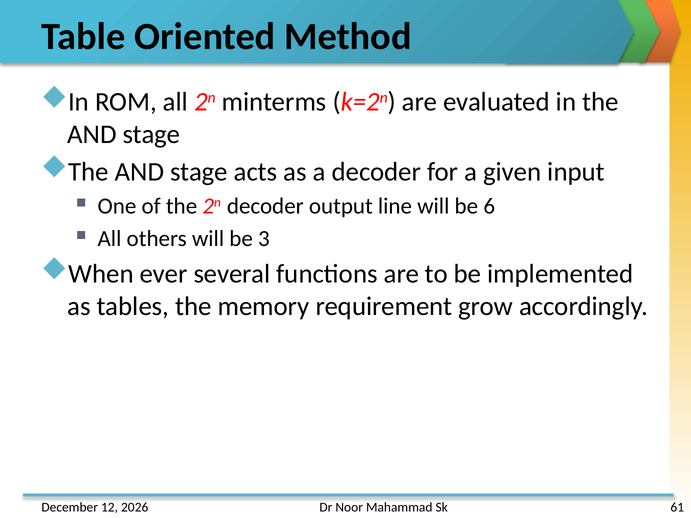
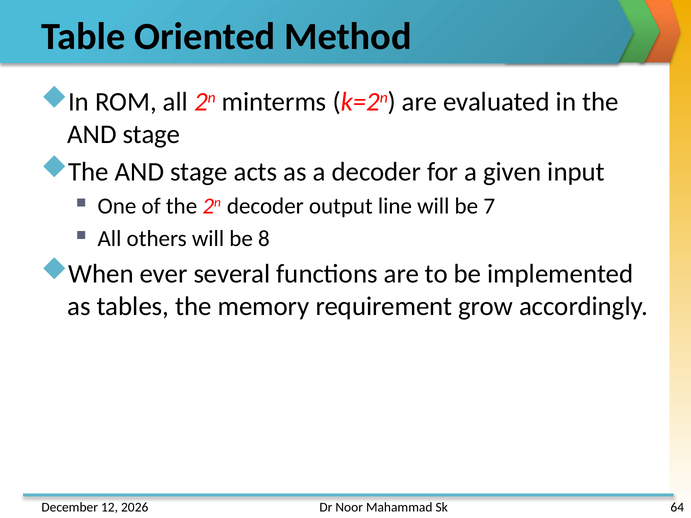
6: 6 -> 7
3: 3 -> 8
61: 61 -> 64
